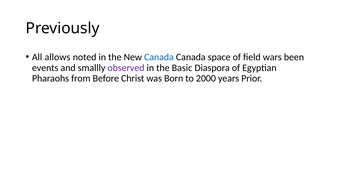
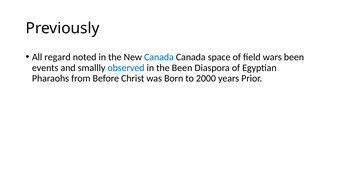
allows: allows -> regard
observed colour: purple -> blue
the Basic: Basic -> Been
